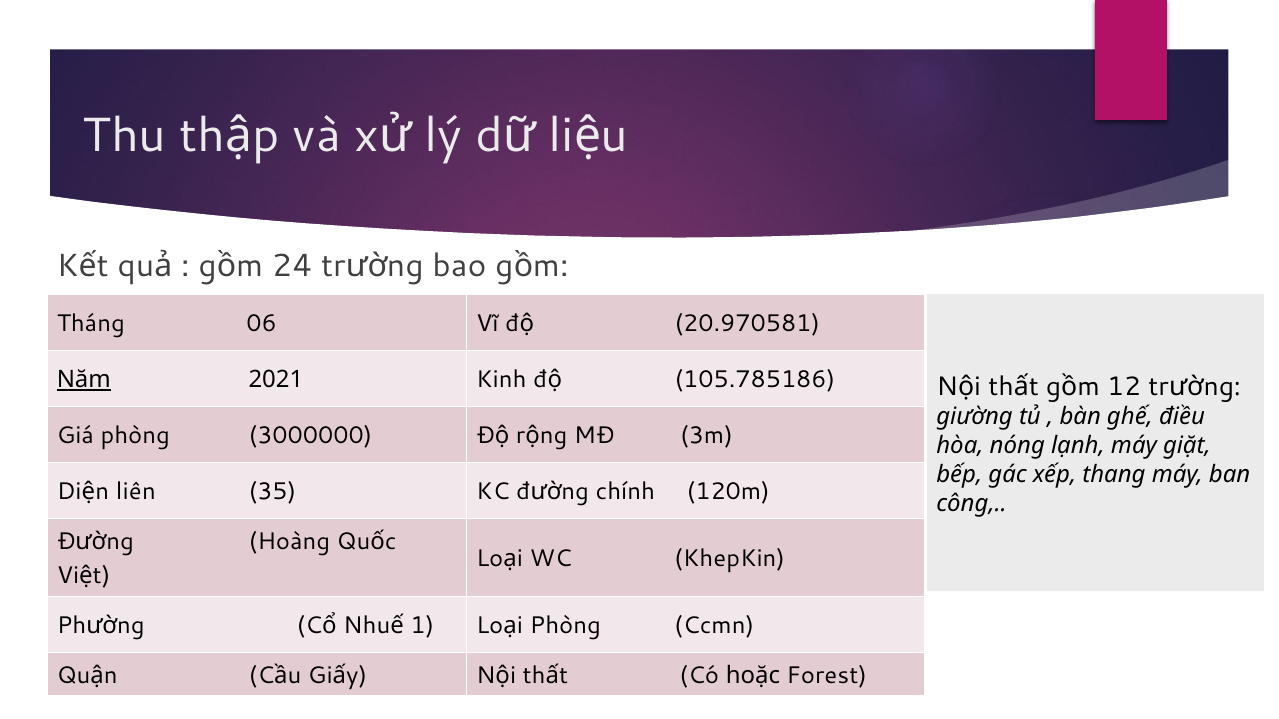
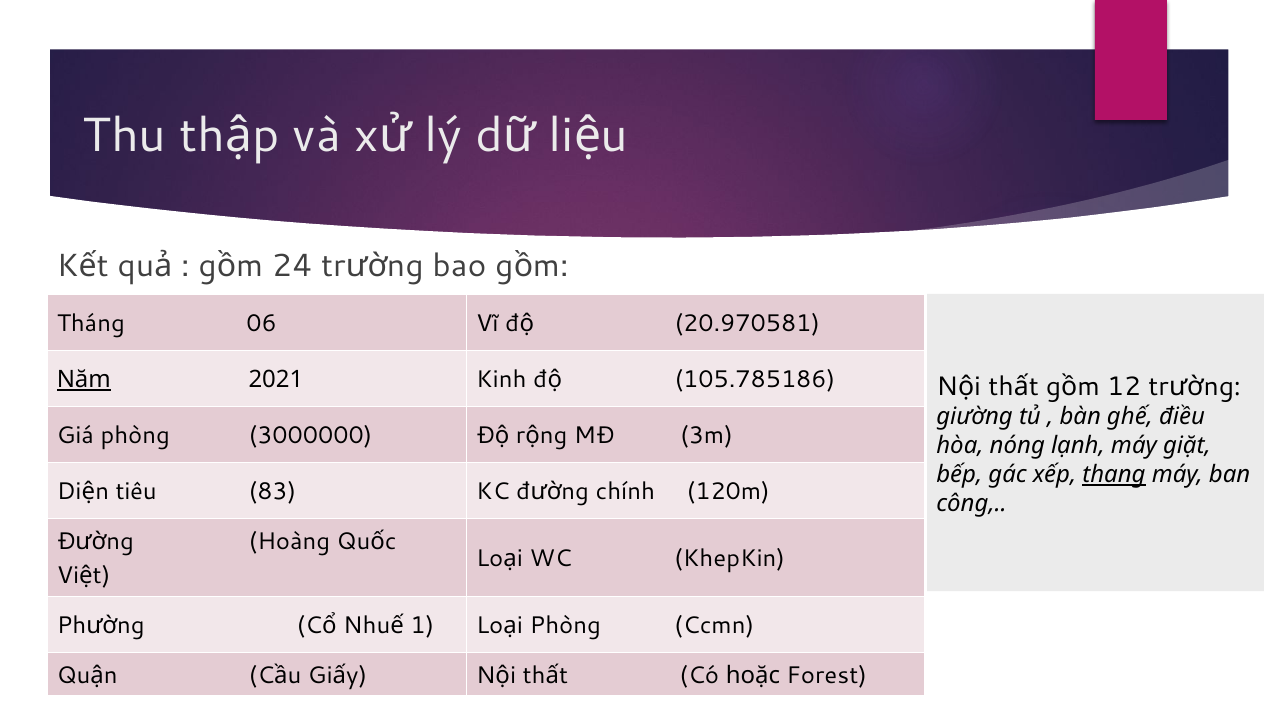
thang underline: none -> present
liên: liên -> tiêu
35: 35 -> 83
